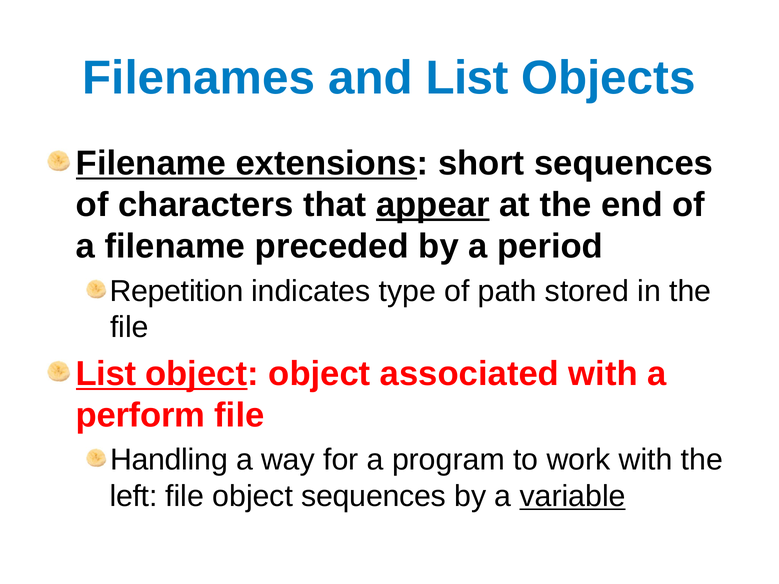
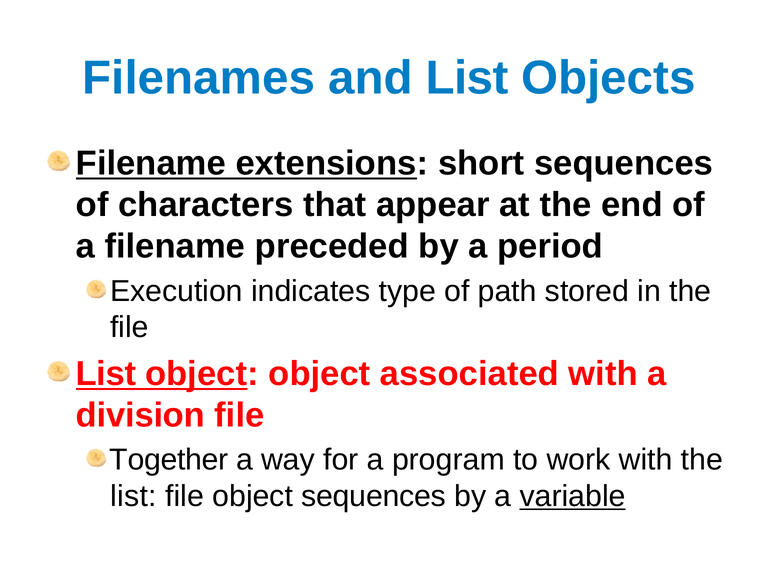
appear underline: present -> none
Repetition: Repetition -> Execution
perform: perform -> division
Handling: Handling -> Together
left at (134, 497): left -> list
